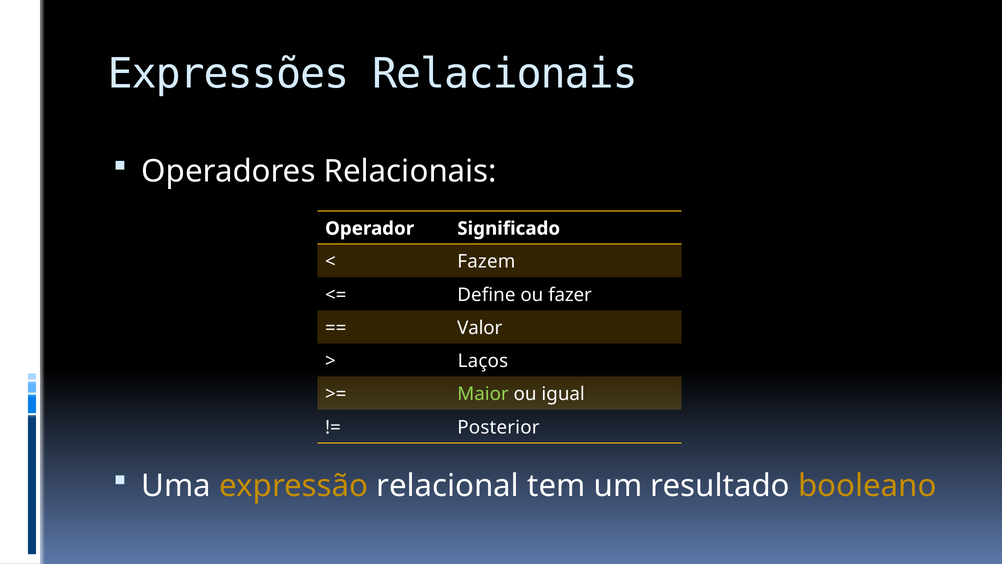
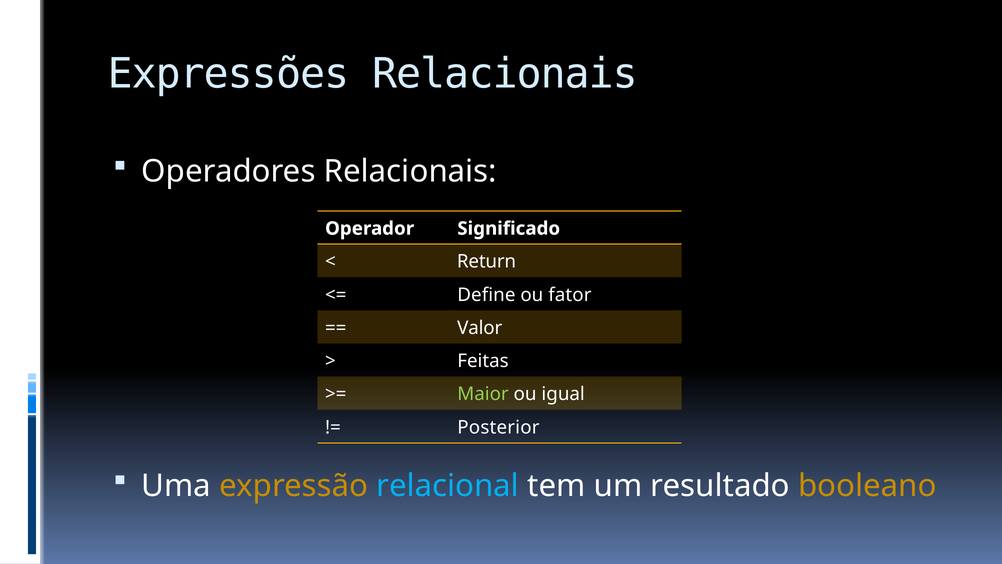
Fazem: Fazem -> Return
fazer: fazer -> fator
Laços: Laços -> Feitas
relacional colour: white -> light blue
